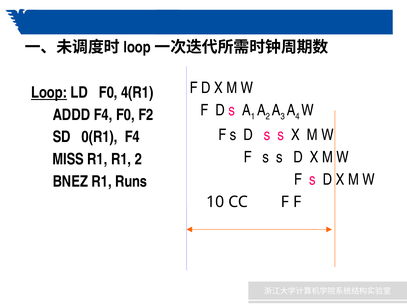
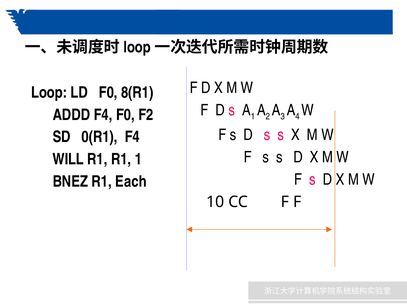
Loop underline: present -> none
4(R1: 4(R1 -> 8(R1
MISS: MISS -> WILL
R1 2: 2 -> 1
Runs: Runs -> Each
